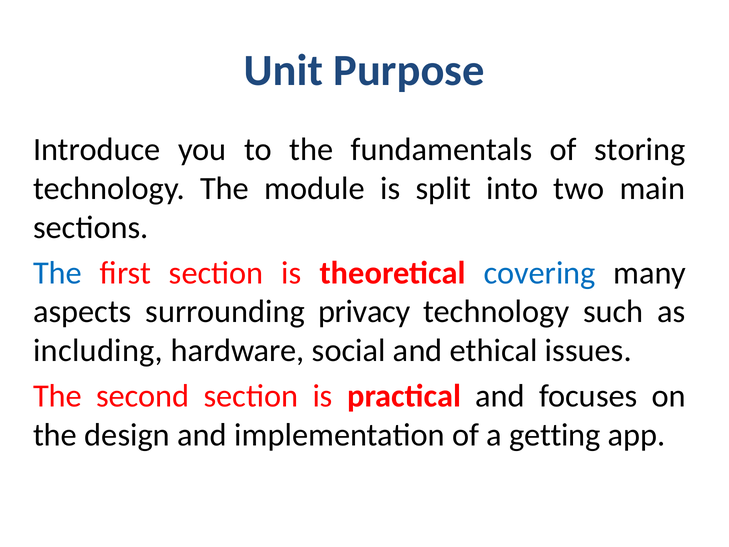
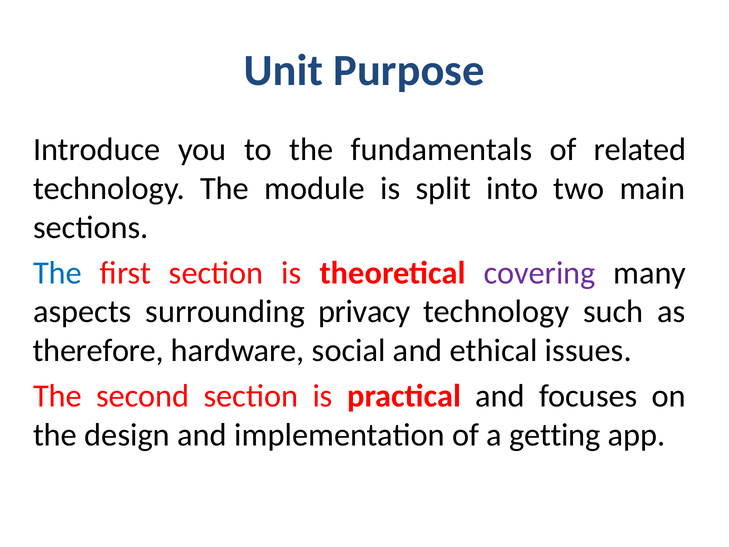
storing: storing -> related
covering colour: blue -> purple
including: including -> therefore
